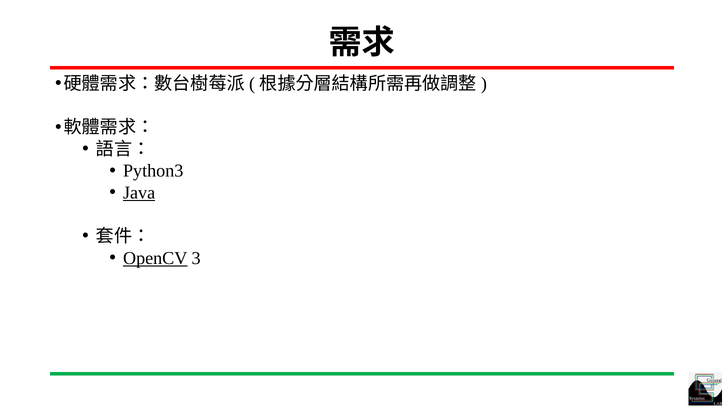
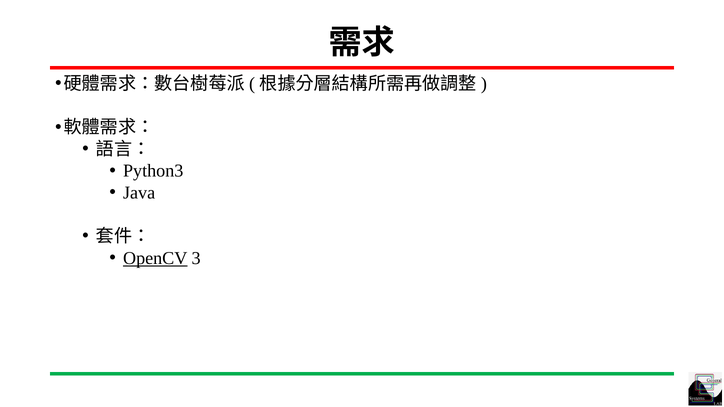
Java underline: present -> none
